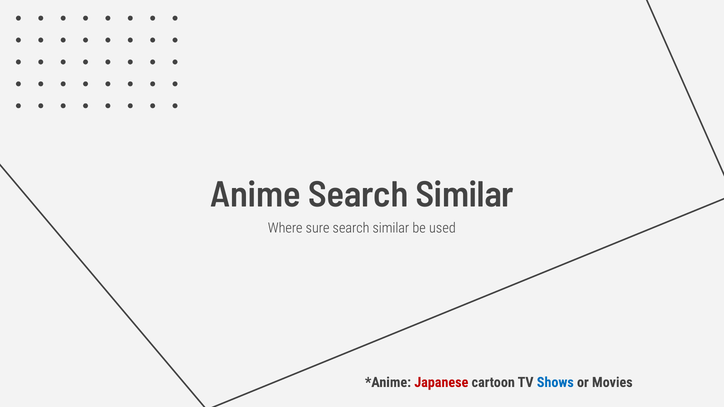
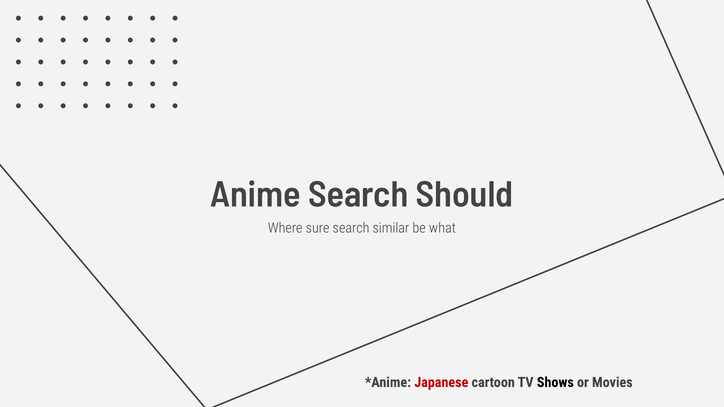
Anime Search Similar: Similar -> Should
used: used -> what
Shows colour: blue -> black
